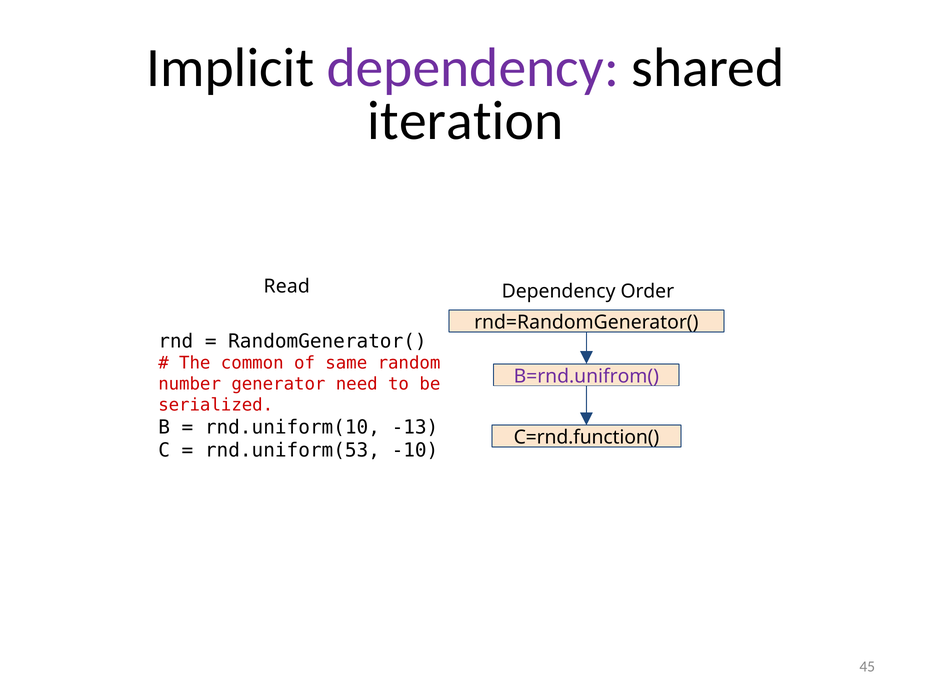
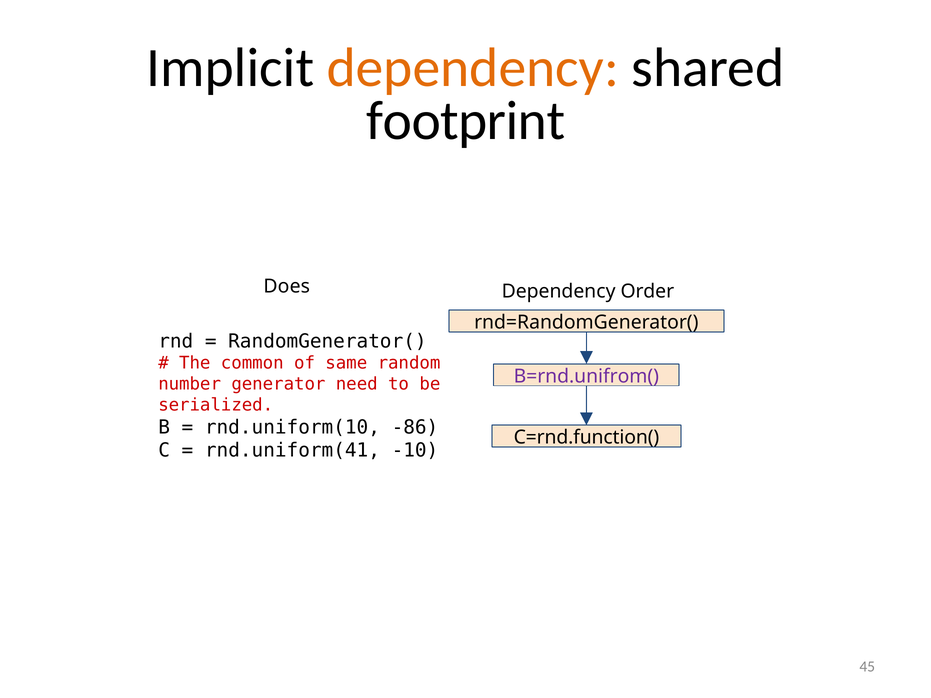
dependency at (473, 68) colour: purple -> orange
iteration: iteration -> footprint
Read: Read -> Does
-13: -13 -> -86
rnd.uniform(53: rnd.uniform(53 -> rnd.uniform(41
